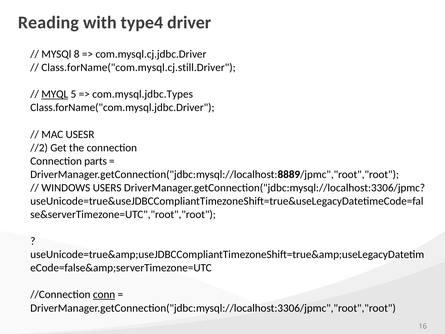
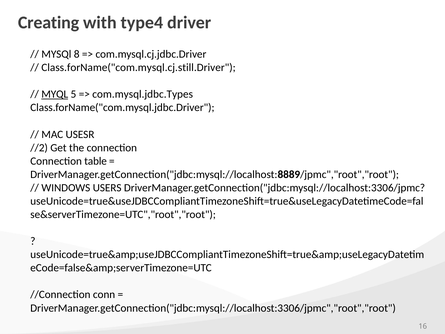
Reading: Reading -> Creating
parts: parts -> table
conn underline: present -> none
